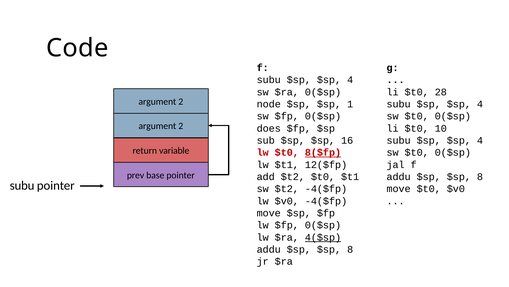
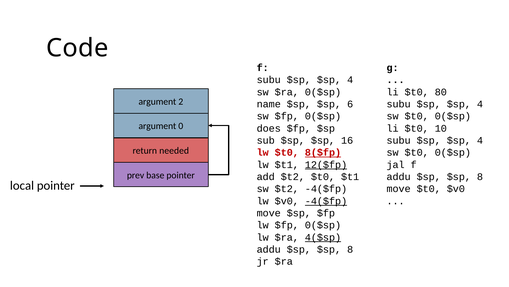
28: 28 -> 80
node: node -> name
1: 1 -> 6
2 at (181, 126): 2 -> 0
variable: variable -> needed
12($fp underline: none -> present
subu at (22, 185): subu -> local
-4($fp at (326, 201) underline: none -> present
